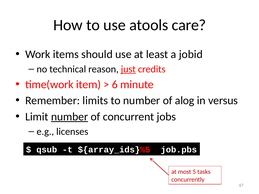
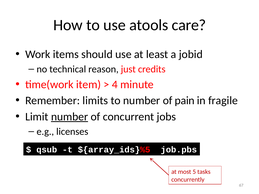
just underline: present -> none
6: 6 -> 4
alog: alog -> pain
versus: versus -> fragile
